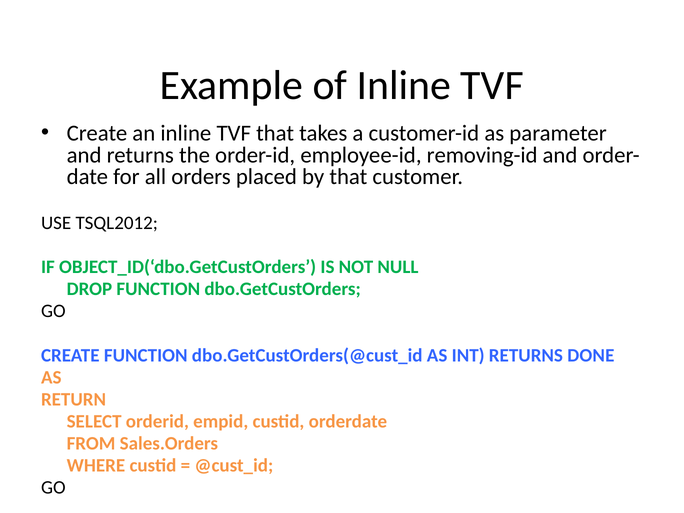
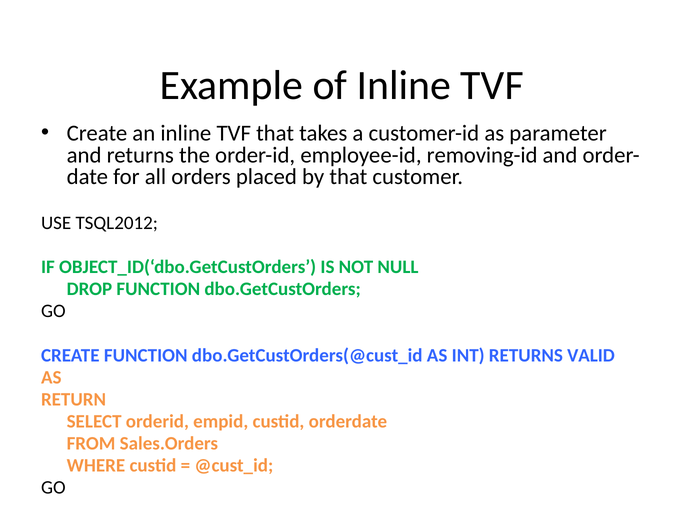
DONE: DONE -> VALID
